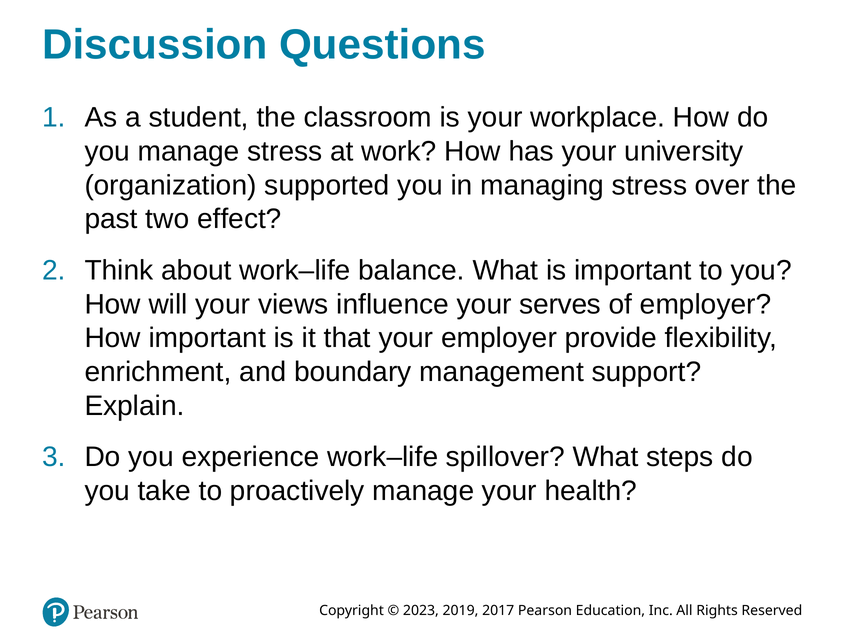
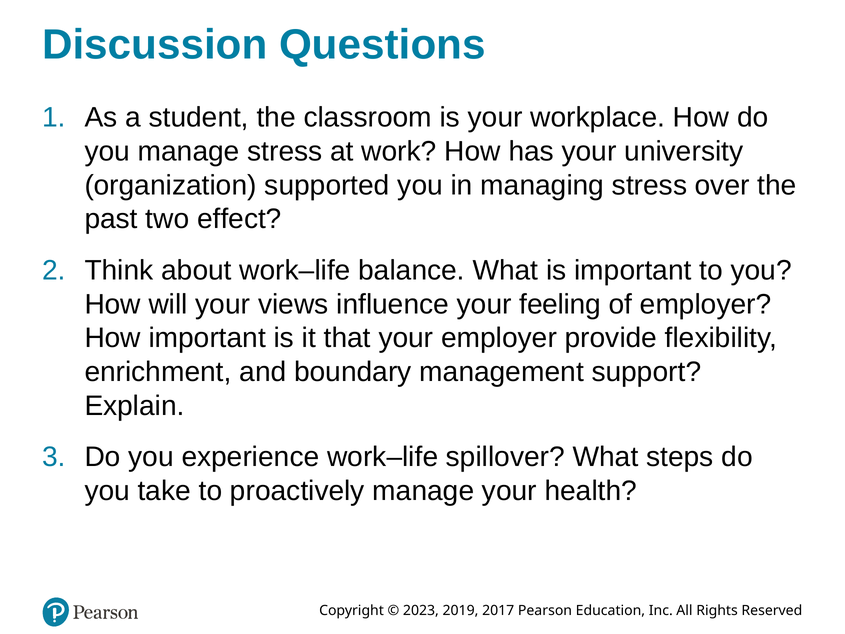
serves: serves -> feeling
